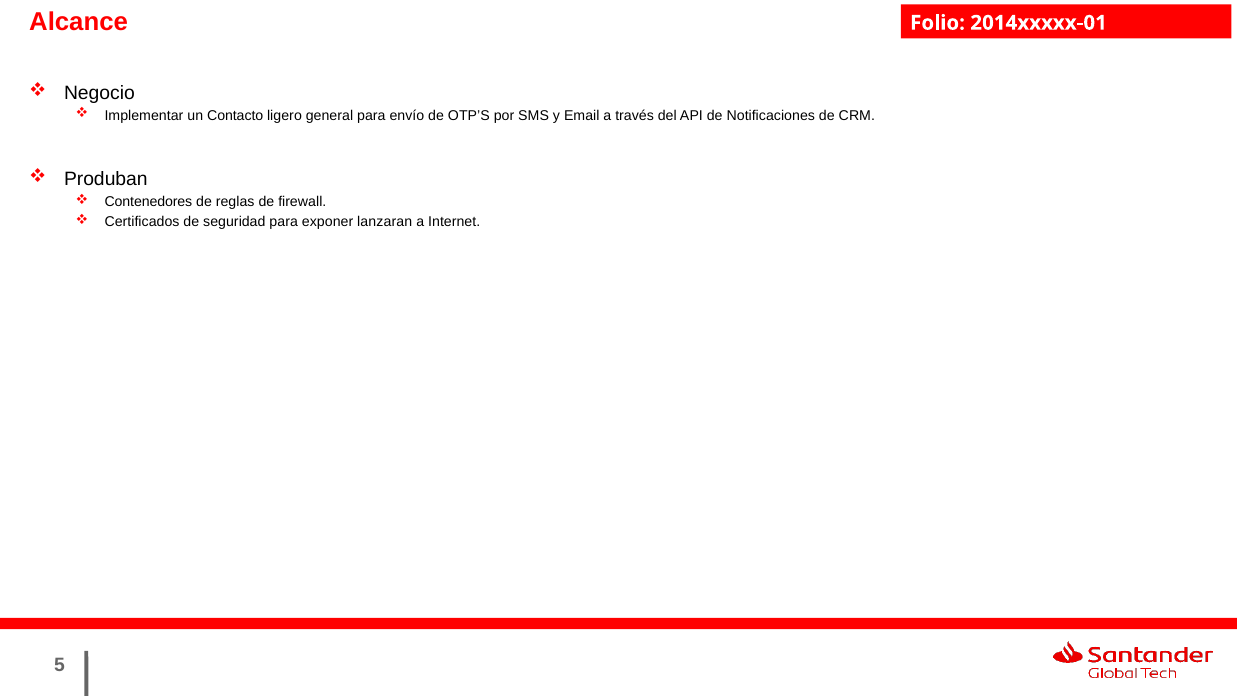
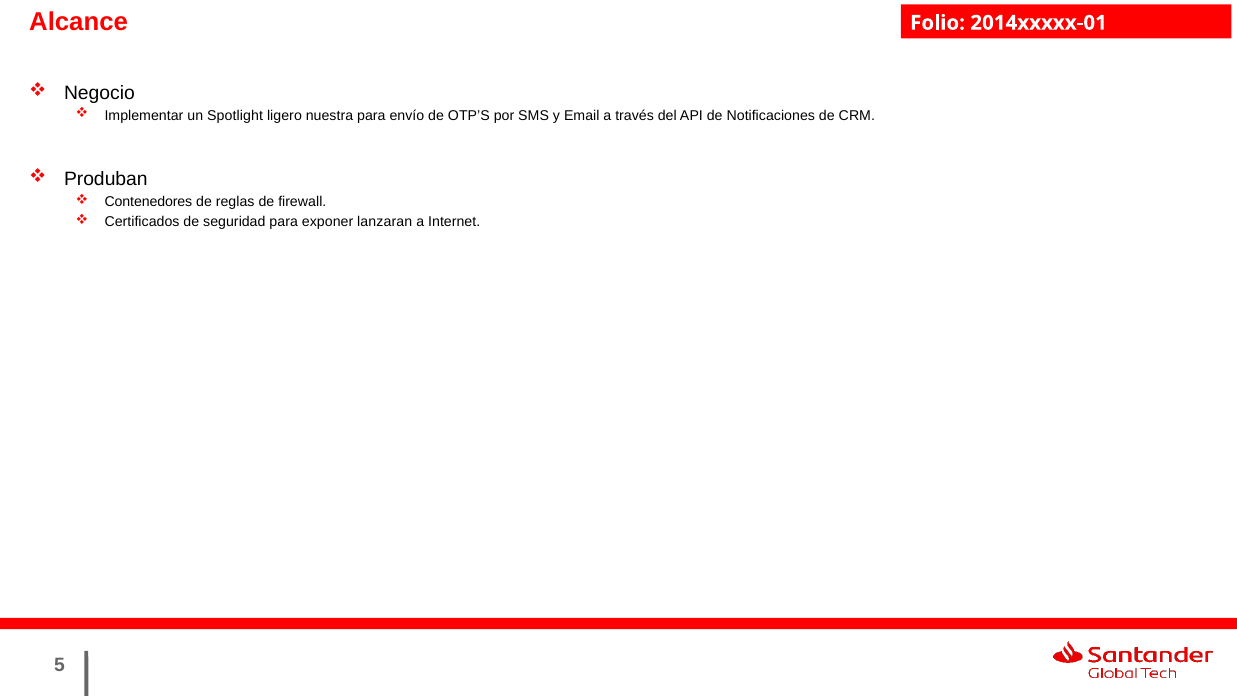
Contacto: Contacto -> Spotlight
general: general -> nuestra
